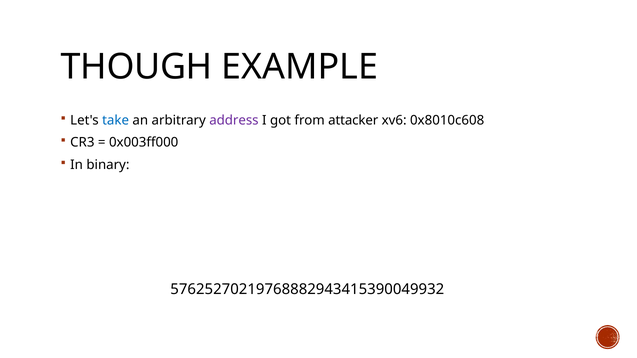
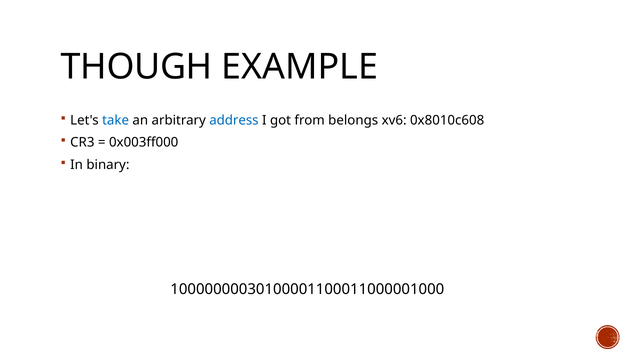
address colour: purple -> blue
attacker: attacker -> belongs
57625270219768882943415390049932: 57625270219768882943415390049932 -> 10000000030100001100011000001000
